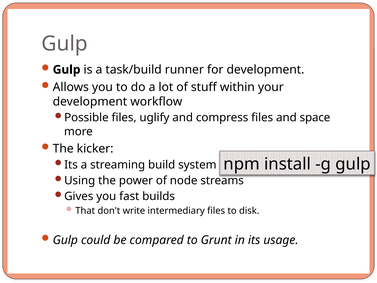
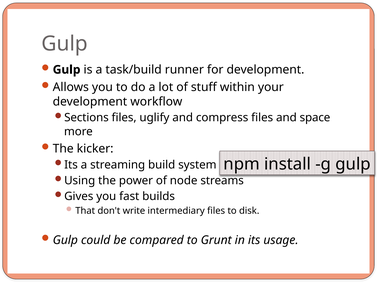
Possible: Possible -> Sections
